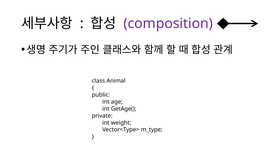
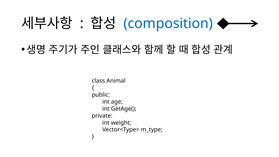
composition colour: purple -> blue
